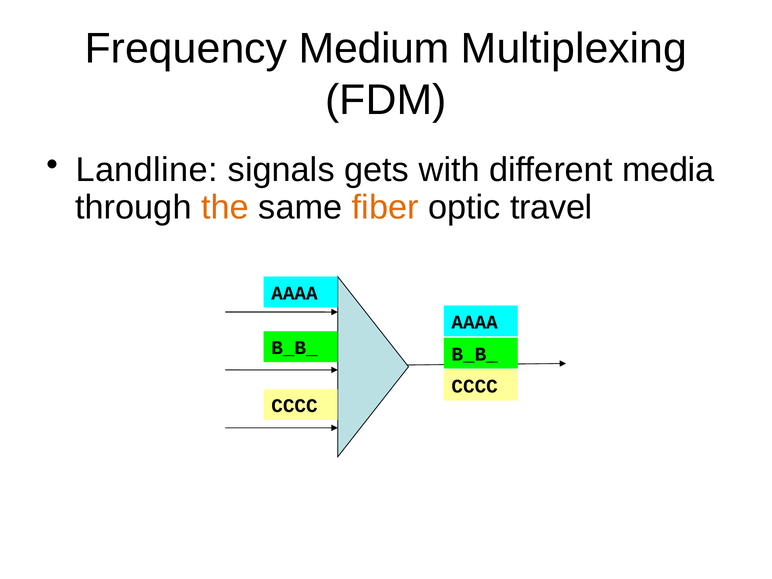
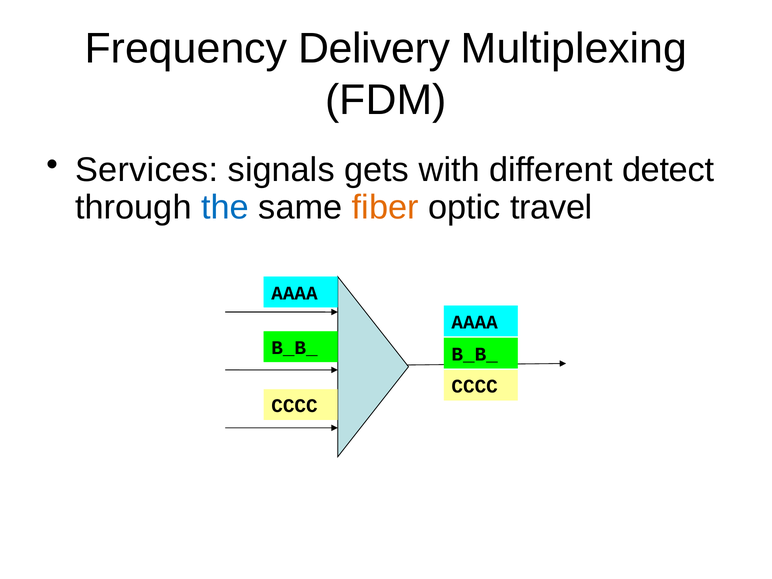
Medium: Medium -> Delivery
Landline: Landline -> Services
media: media -> detect
the colour: orange -> blue
